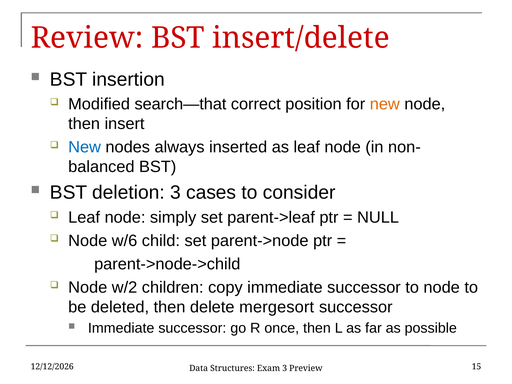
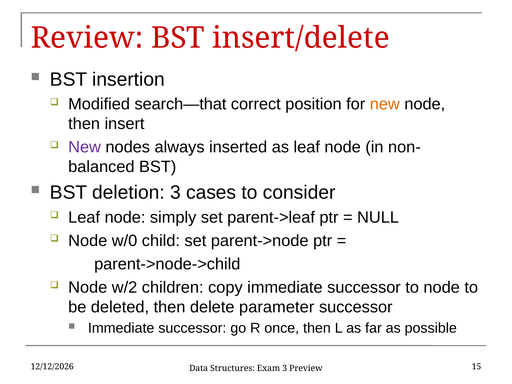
New at (85, 147) colour: blue -> purple
w/6: w/6 -> w/0
mergesort: mergesort -> parameter
